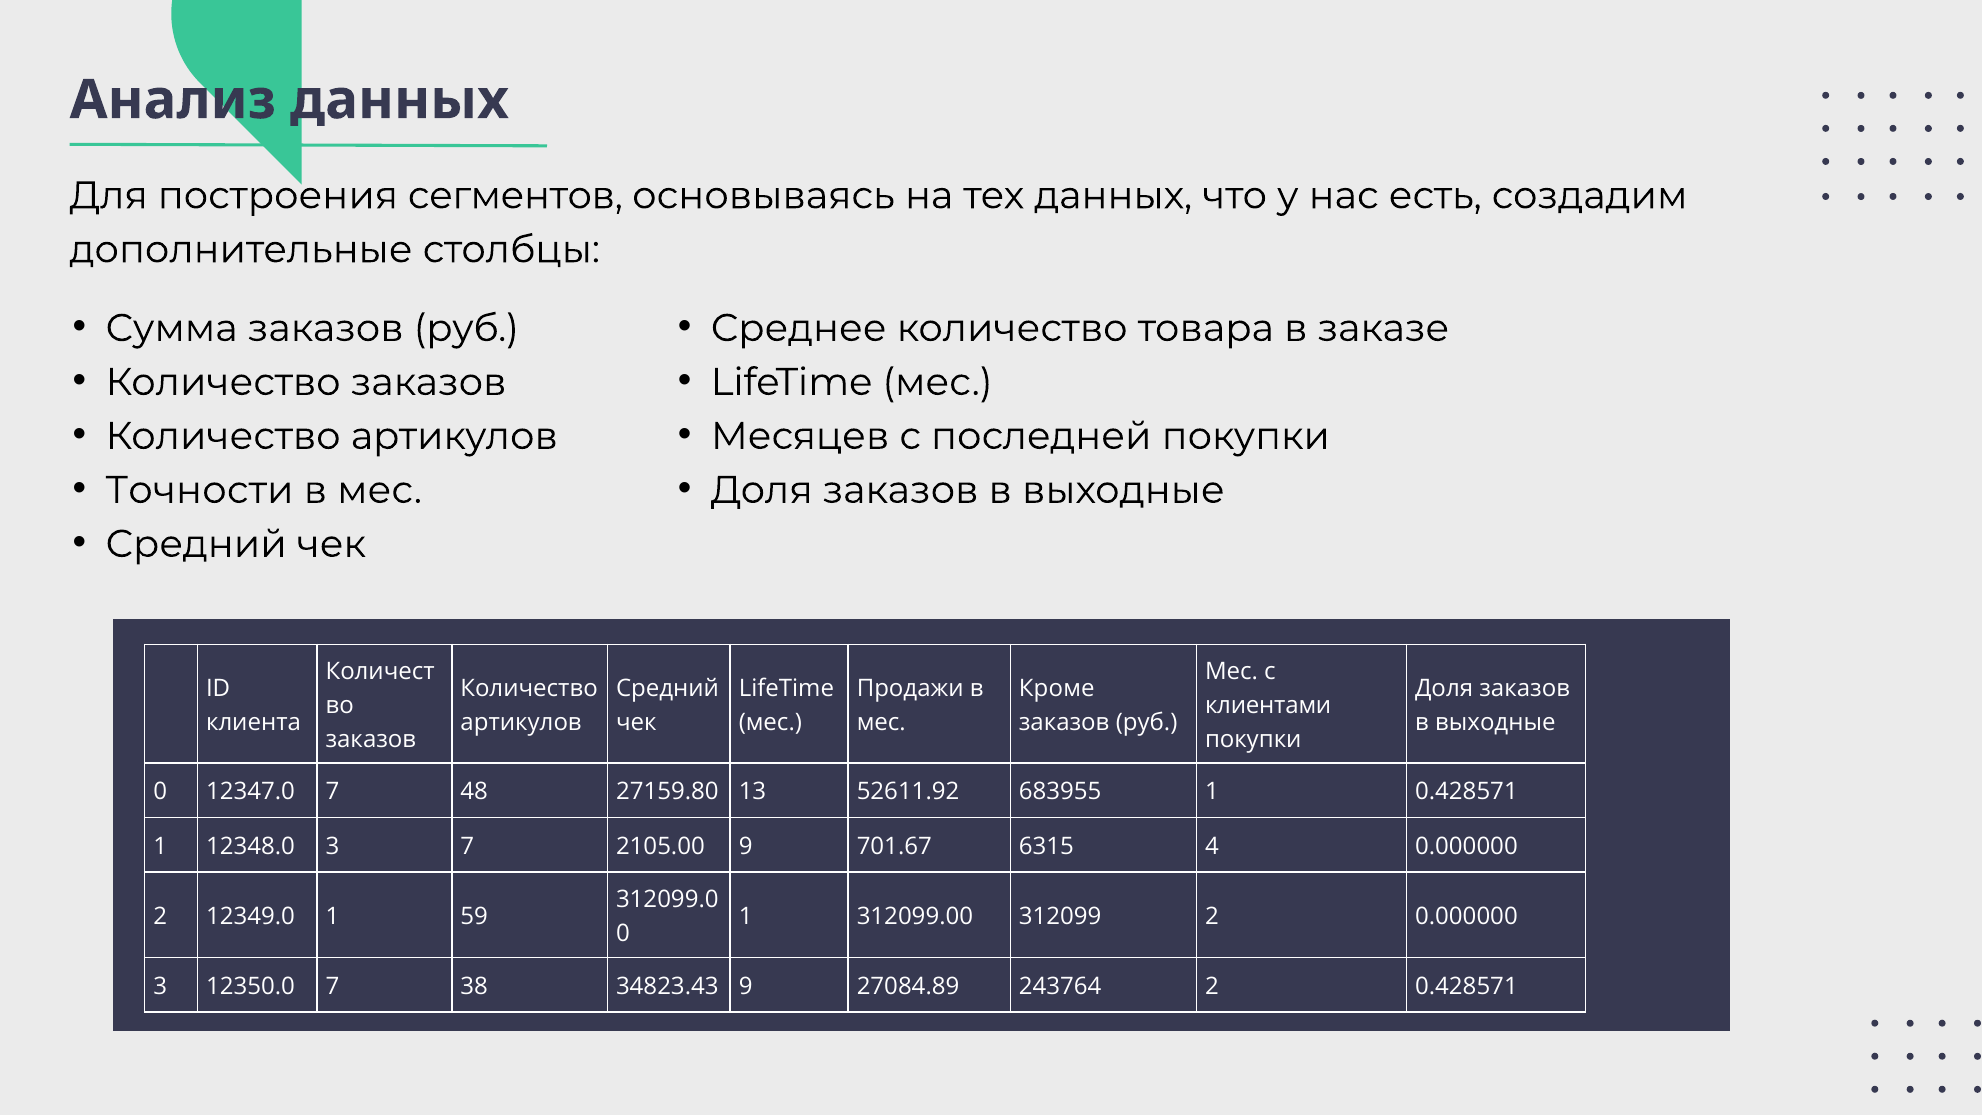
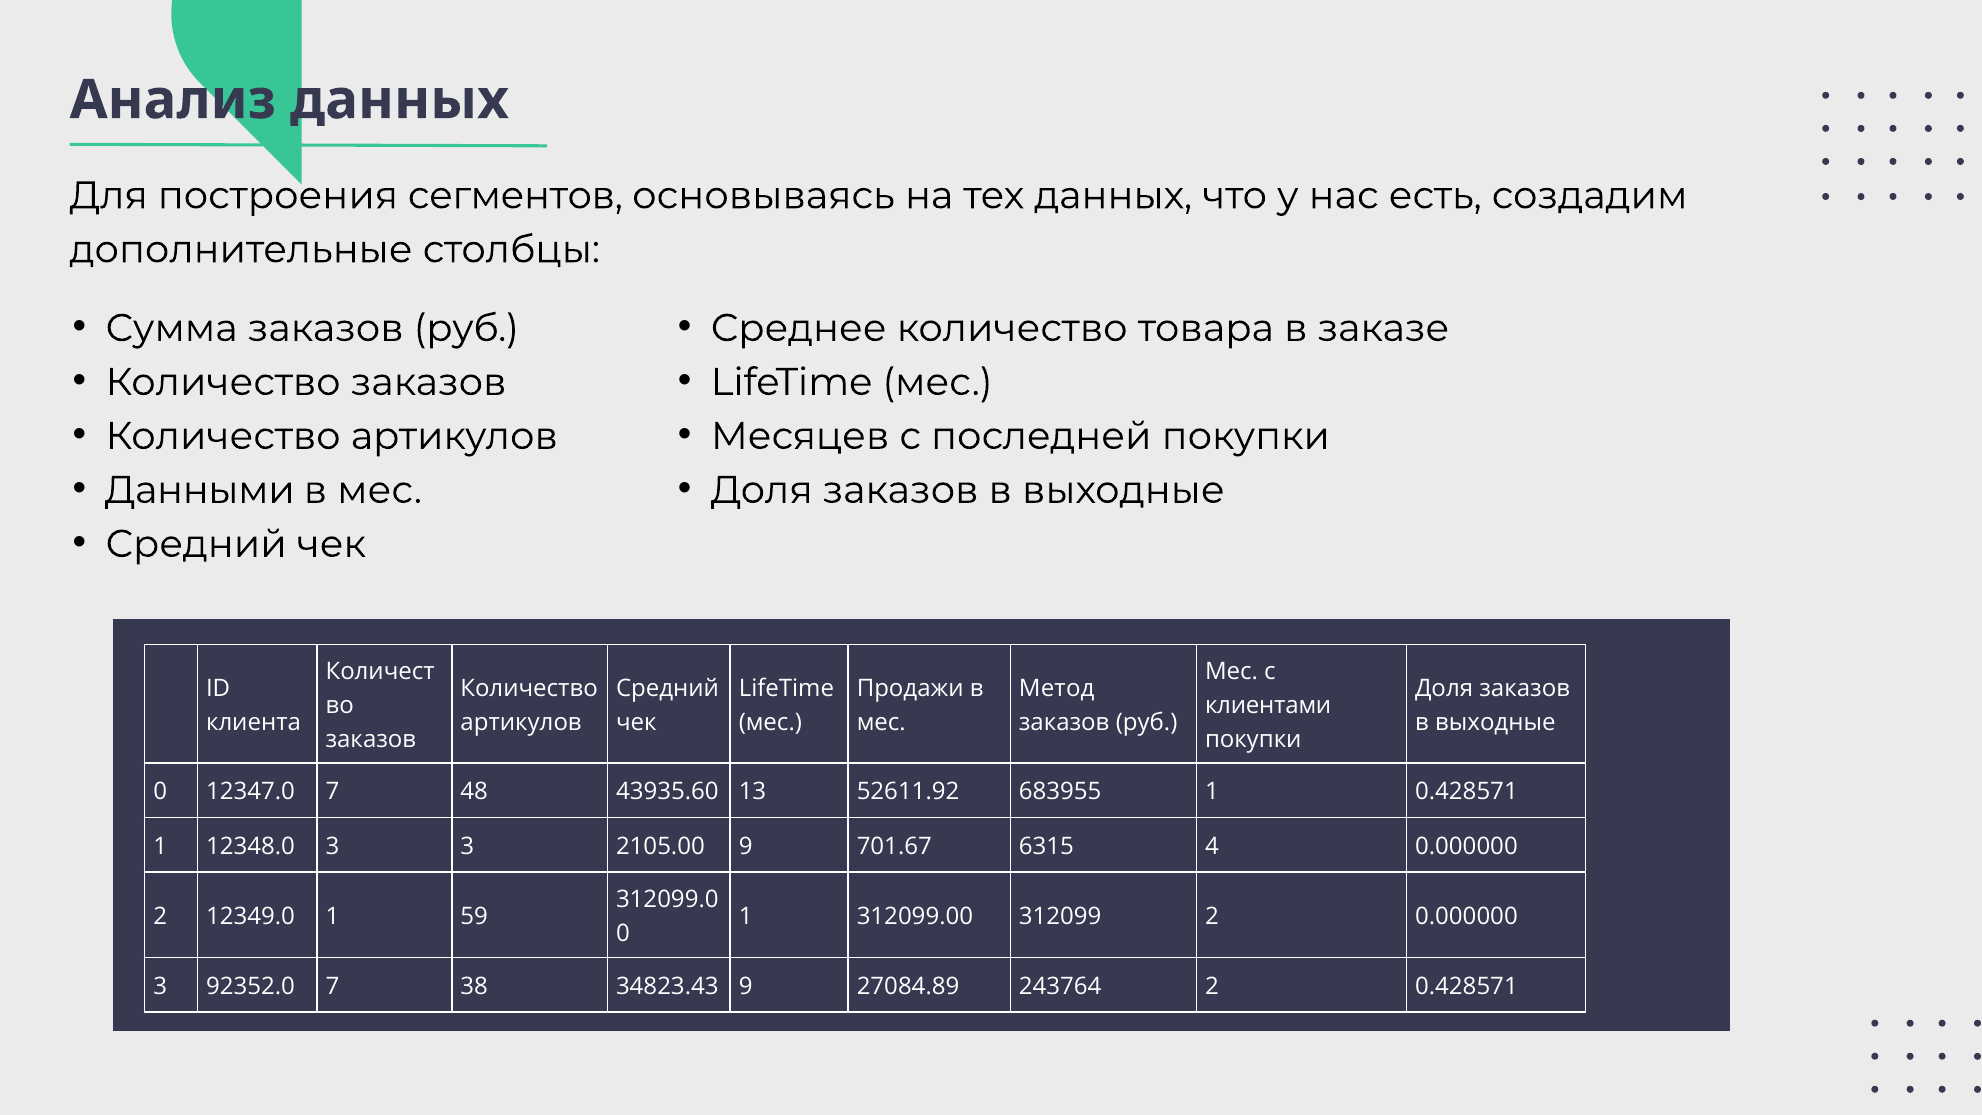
Точности: Точности -> Данными
Кроме: Кроме -> Метод
27159.80: 27159.80 -> 43935.60
3 7: 7 -> 3
12350.0: 12350.0 -> 92352.0
